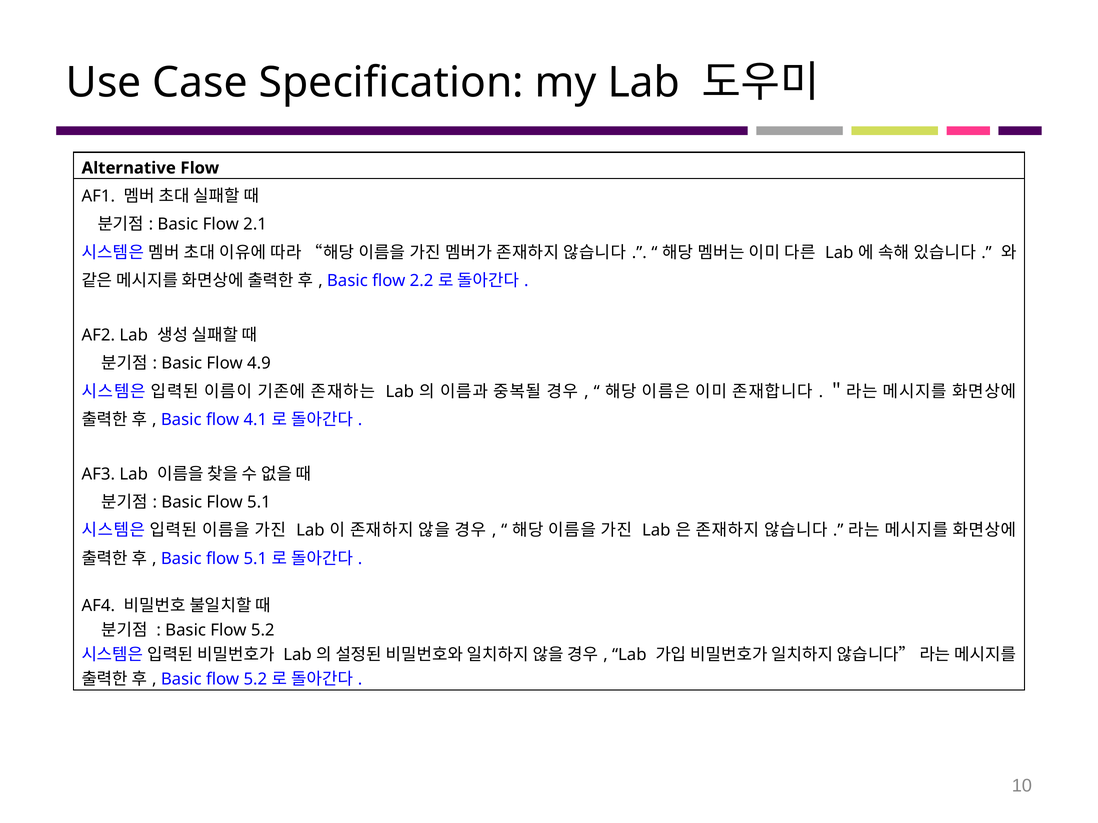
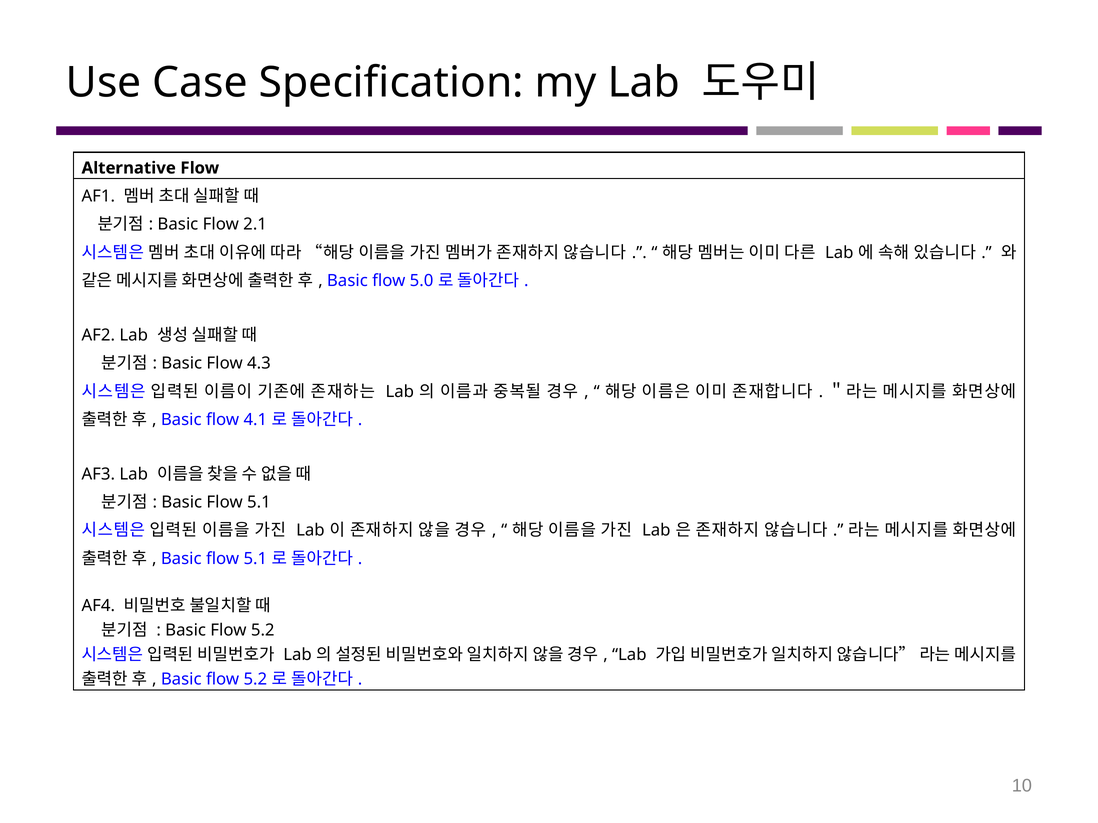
2.2: 2.2 -> 5.0
4.9: 4.9 -> 4.3
